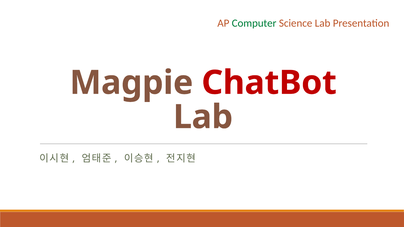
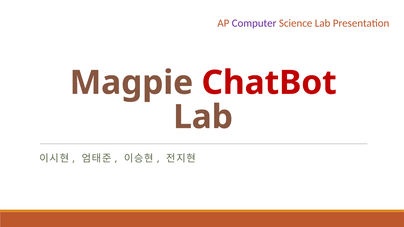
Computer colour: green -> purple
